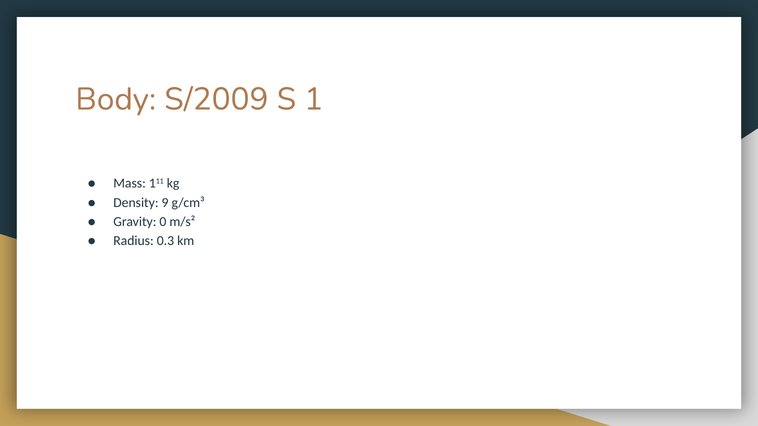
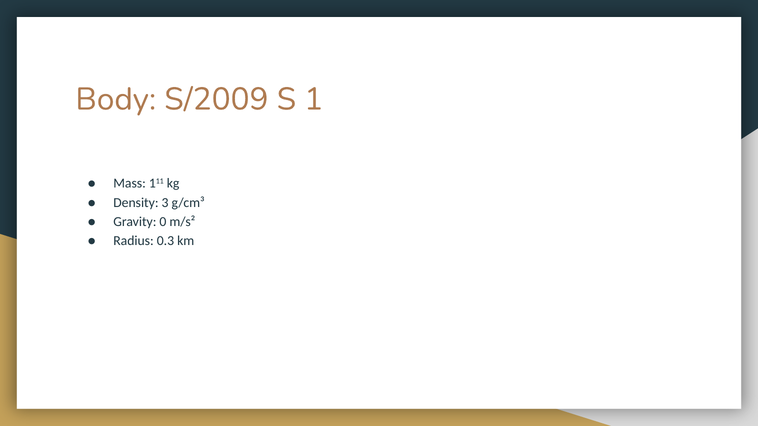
9: 9 -> 3
